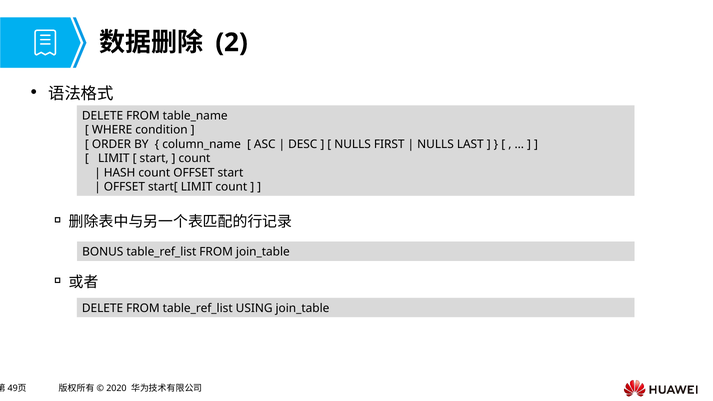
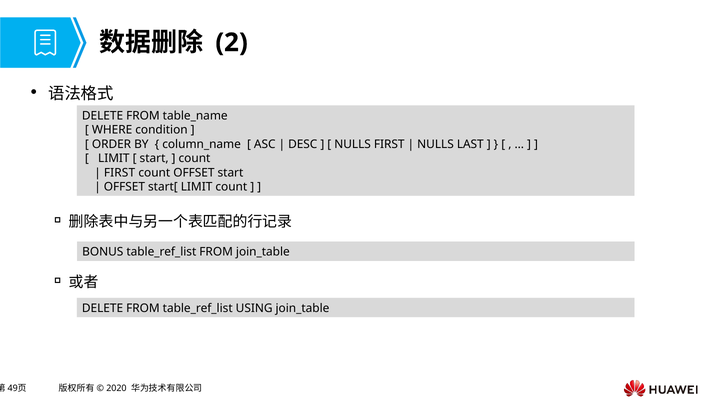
HASH at (120, 173): HASH -> FIRST
